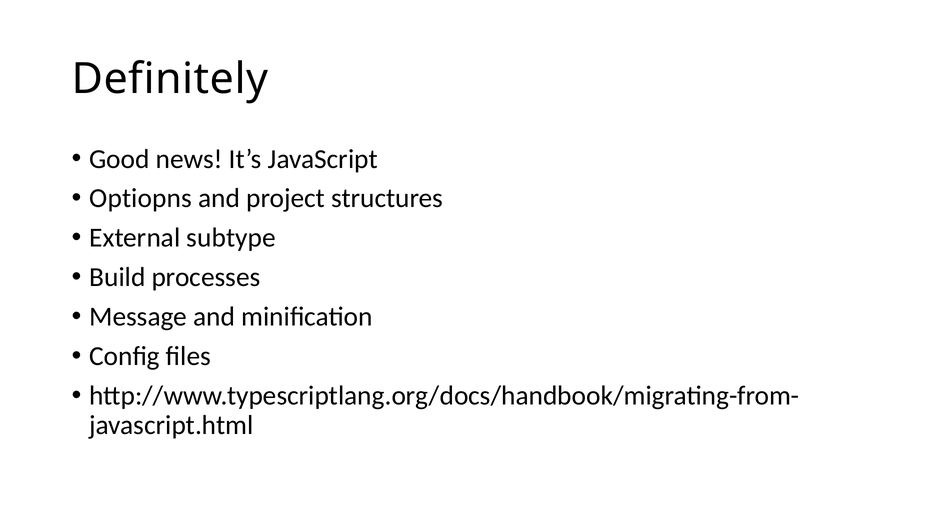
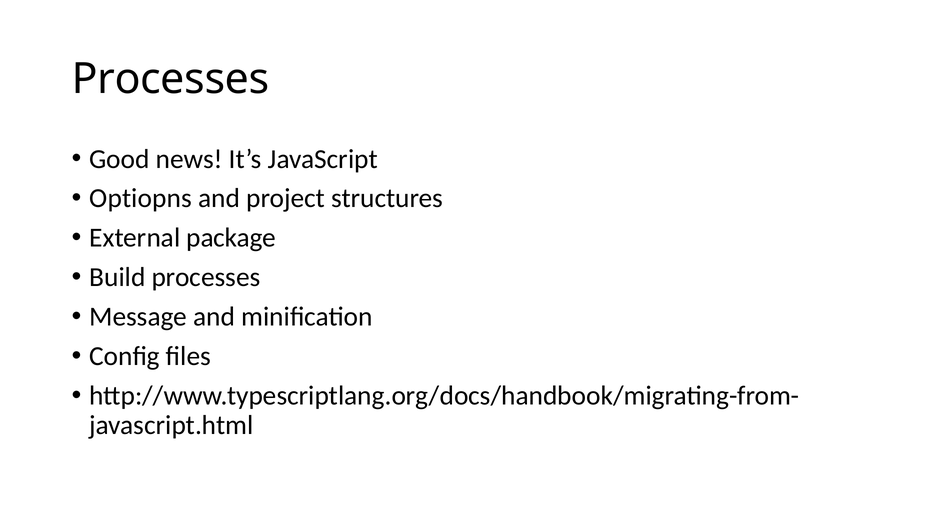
Definitely at (170, 79): Definitely -> Processes
subtype: subtype -> package
